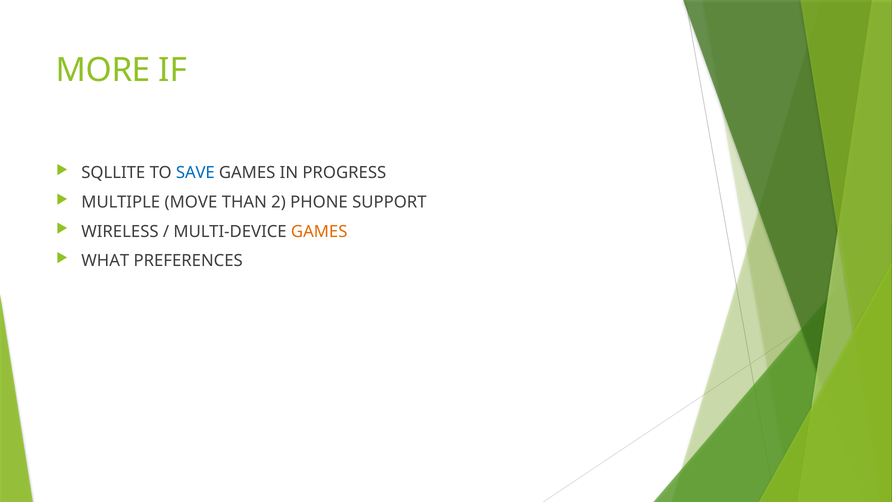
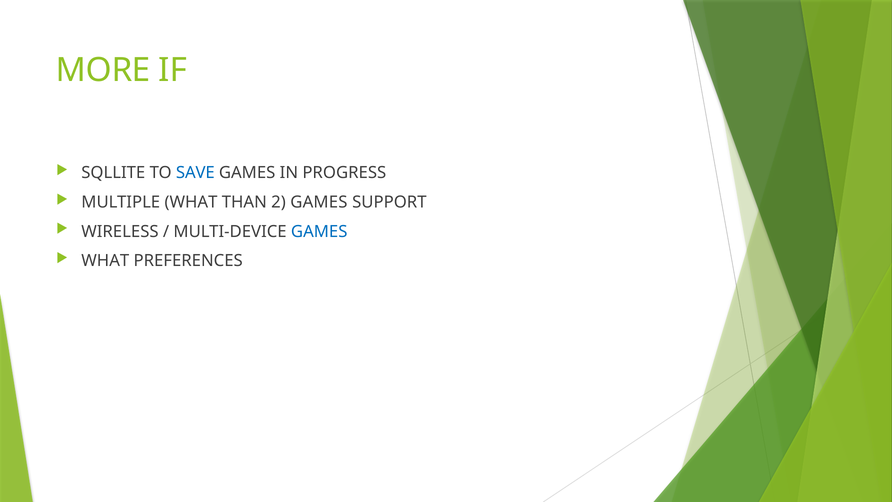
MULTIPLE MOVE: MOVE -> WHAT
2 PHONE: PHONE -> GAMES
GAMES at (319, 231) colour: orange -> blue
